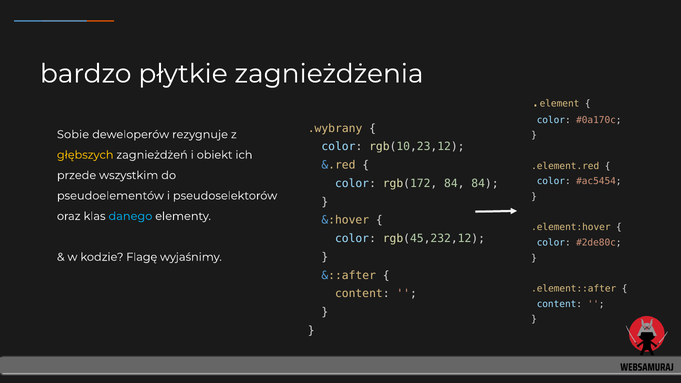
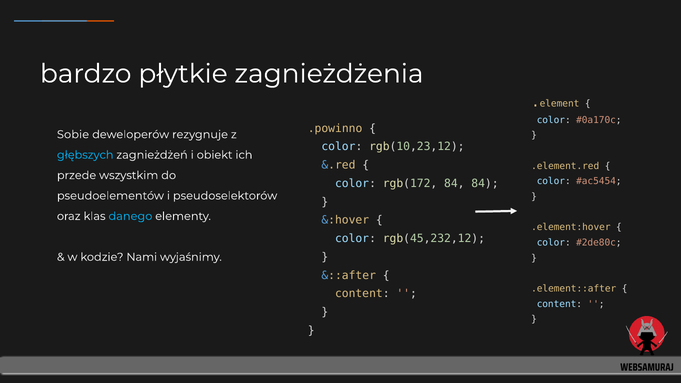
.wybrany: .wybrany -> .powinno
głębszych colour: yellow -> light blue
Flagę: Flagę -> Nami
